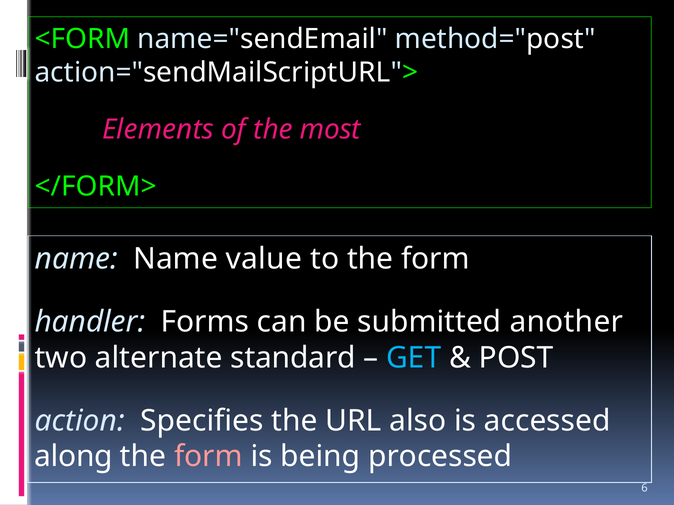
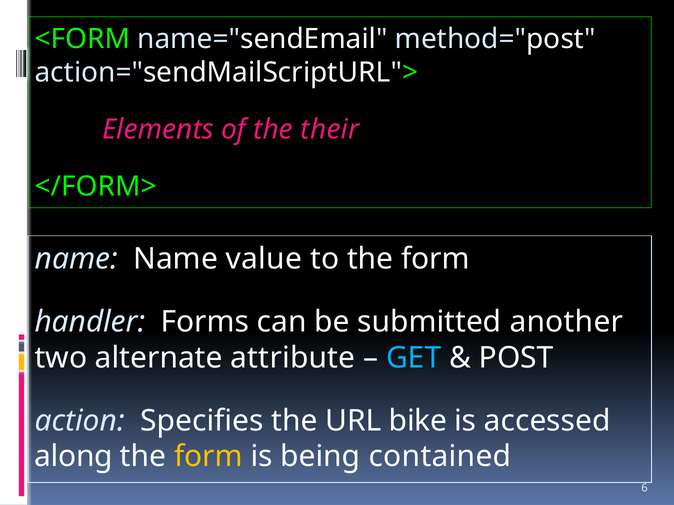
most: most -> their
standard: standard -> attribute
also: also -> bike
form at (208, 457) colour: pink -> yellow
processed: processed -> contained
